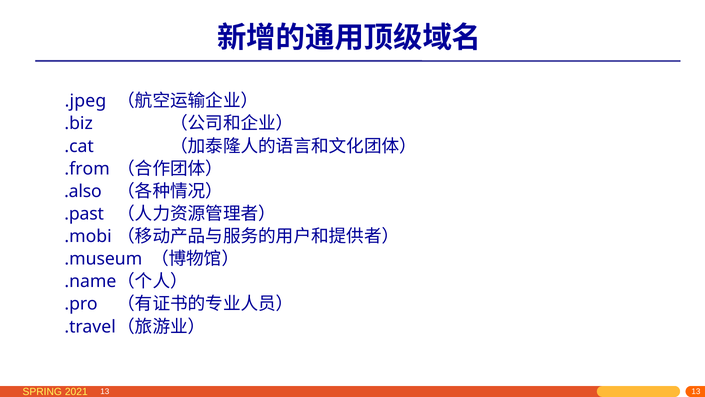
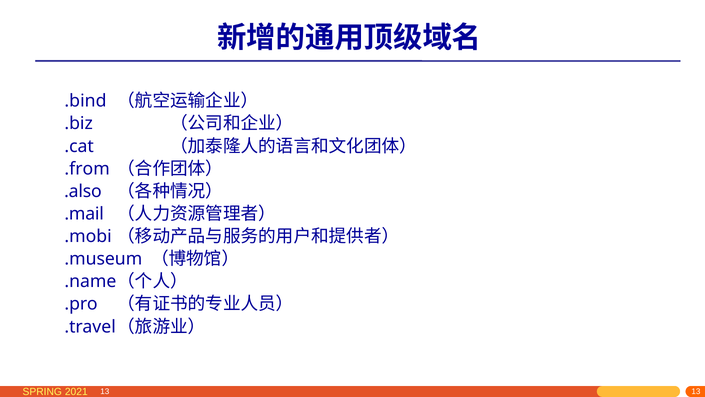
.jpeg: .jpeg -> .bind
.past: .past -> .mail
